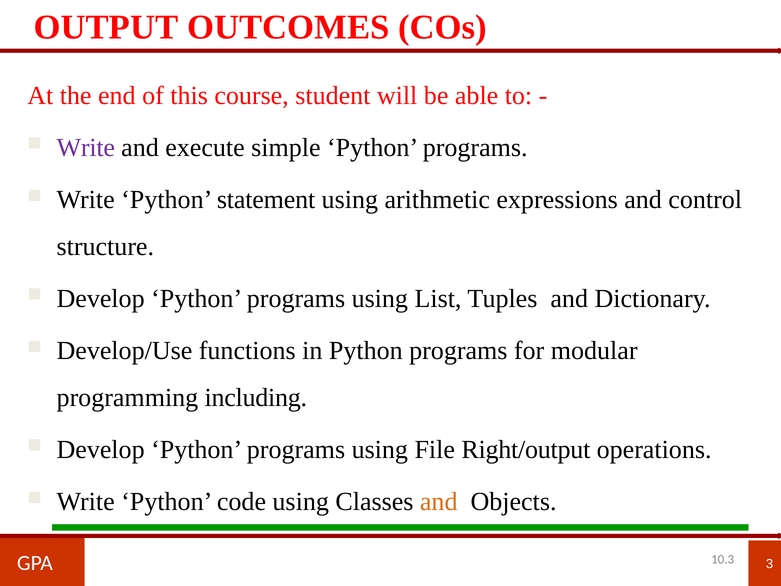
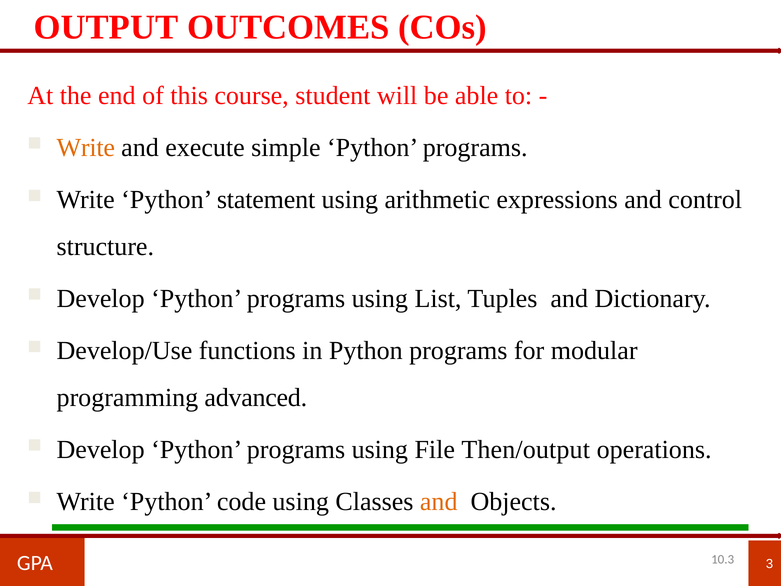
Write at (86, 148) colour: purple -> orange
including: including -> advanced
Right/output: Right/output -> Then/output
